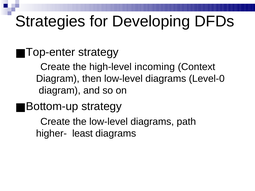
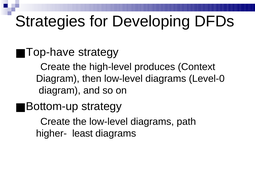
Top-enter: Top-enter -> Top-have
incoming: incoming -> produces
